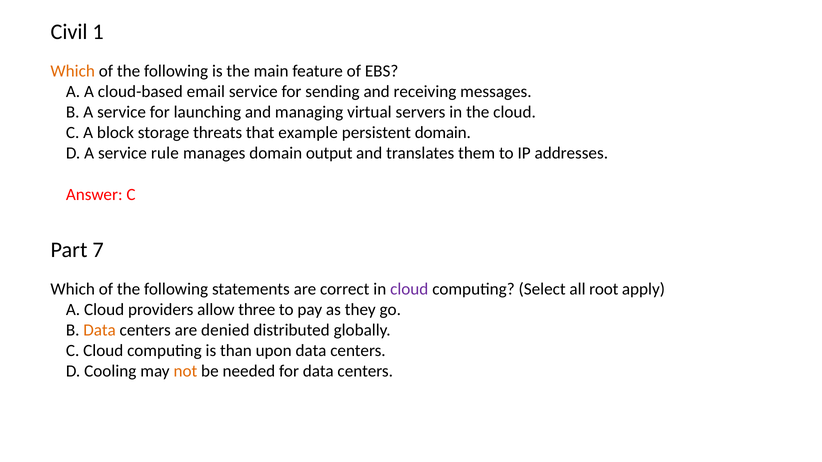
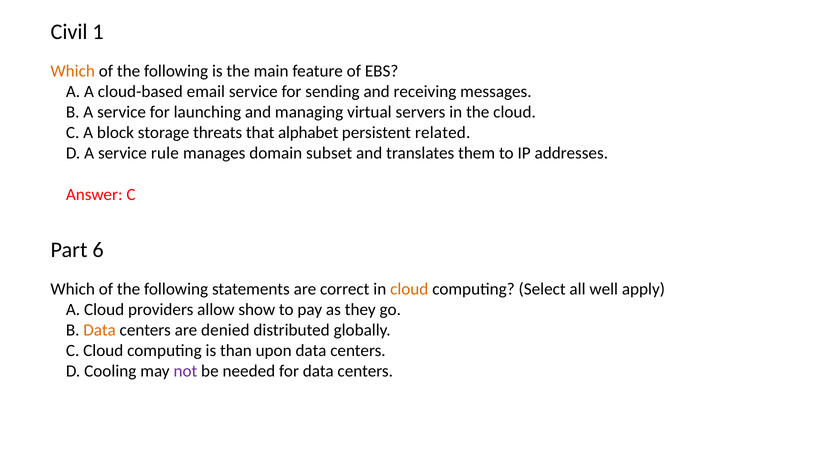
example: example -> alphabet
persistent domain: domain -> related
output: output -> subset
7: 7 -> 6
cloud at (409, 289) colour: purple -> orange
root: root -> well
three: three -> show
not colour: orange -> purple
